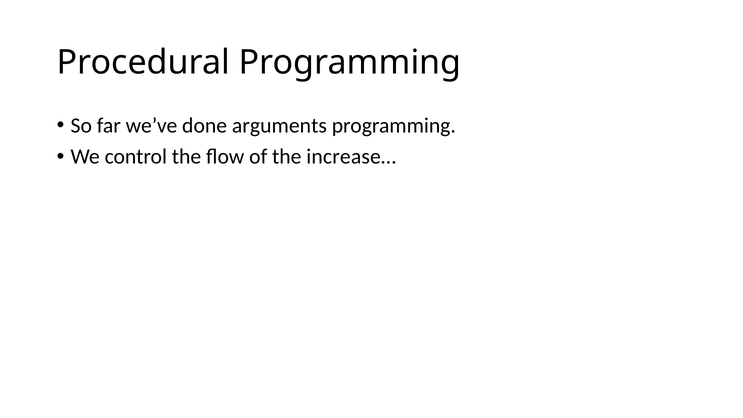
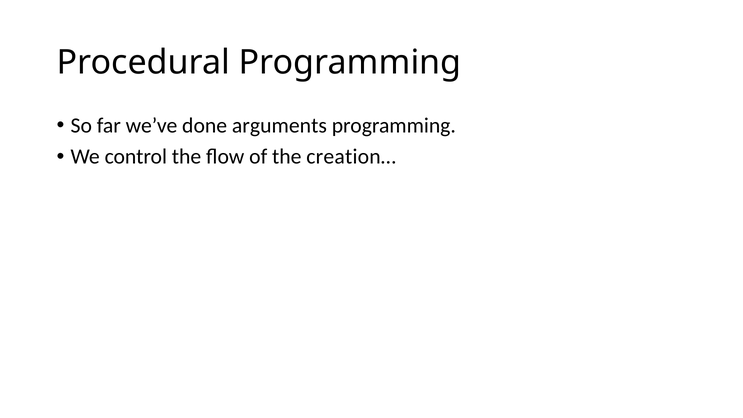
increase…: increase… -> creation…
